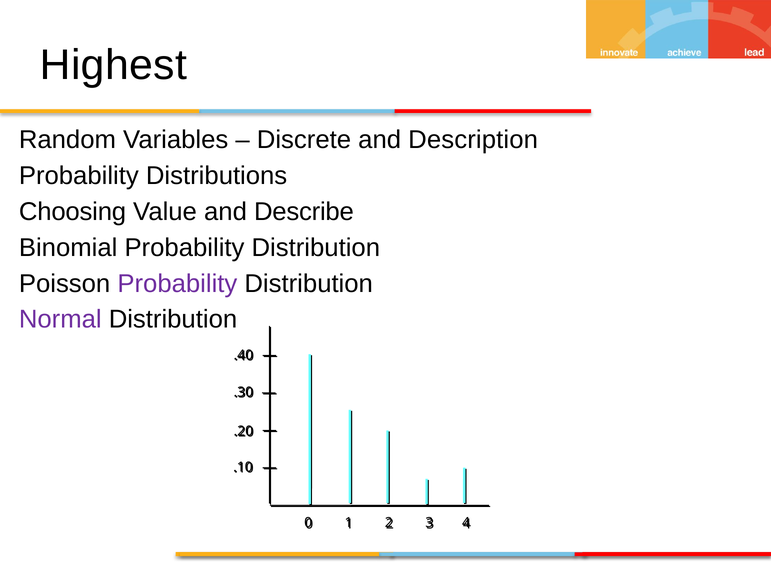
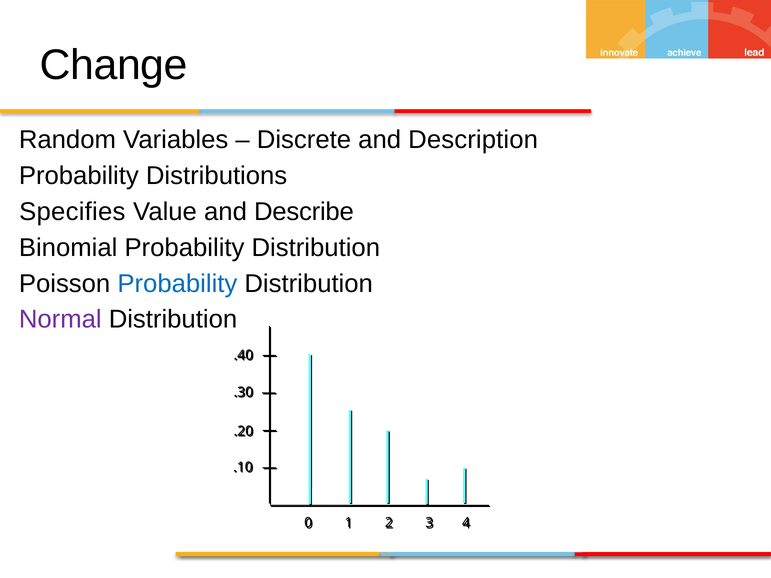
Highest: Highest -> Change
Choosing: Choosing -> Specifies
Probability at (177, 284) colour: purple -> blue
